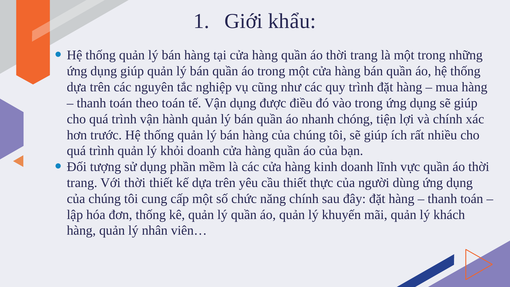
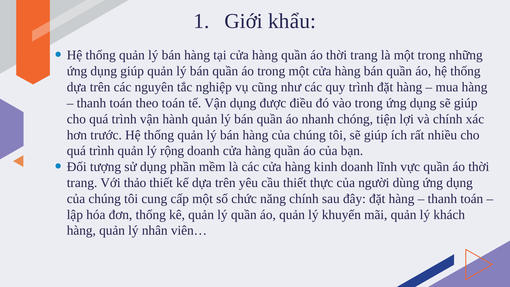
khỏi: khỏi -> rộng
Với thời: thời -> thảo
